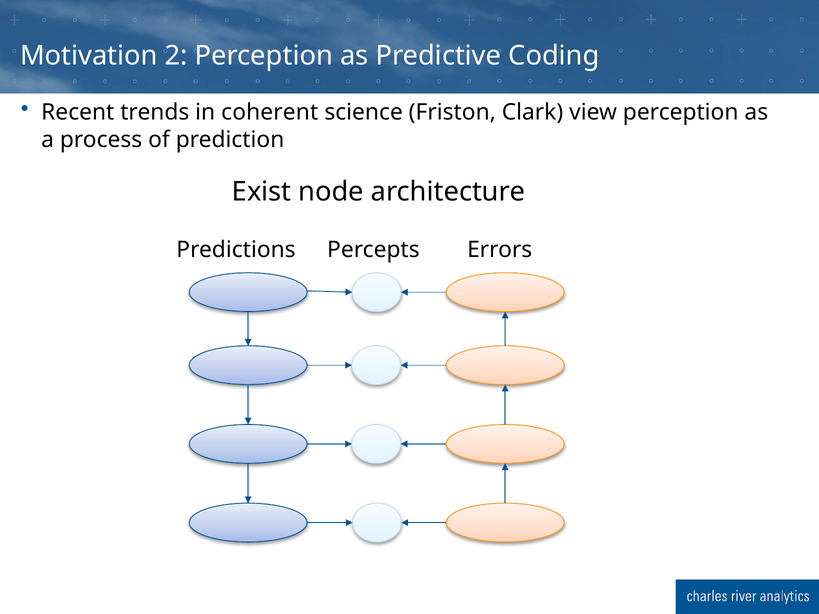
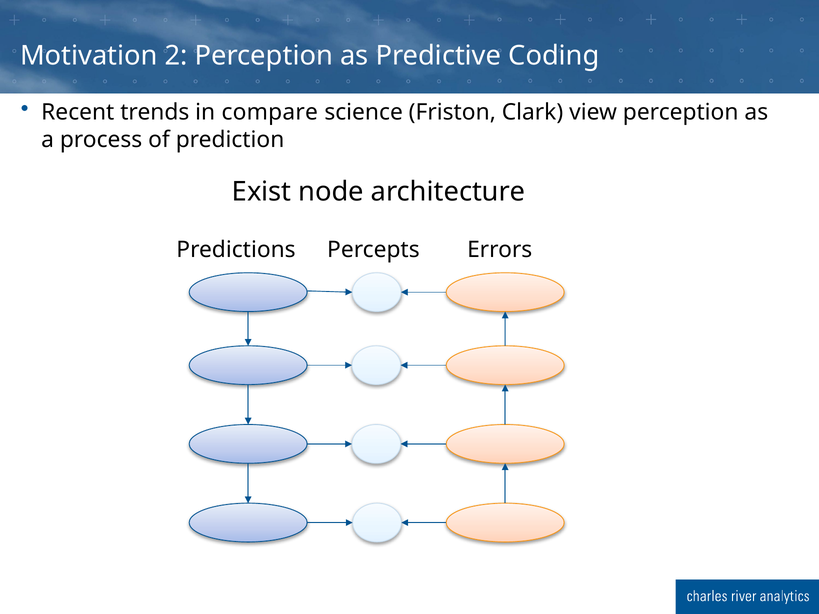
coherent: coherent -> compare
